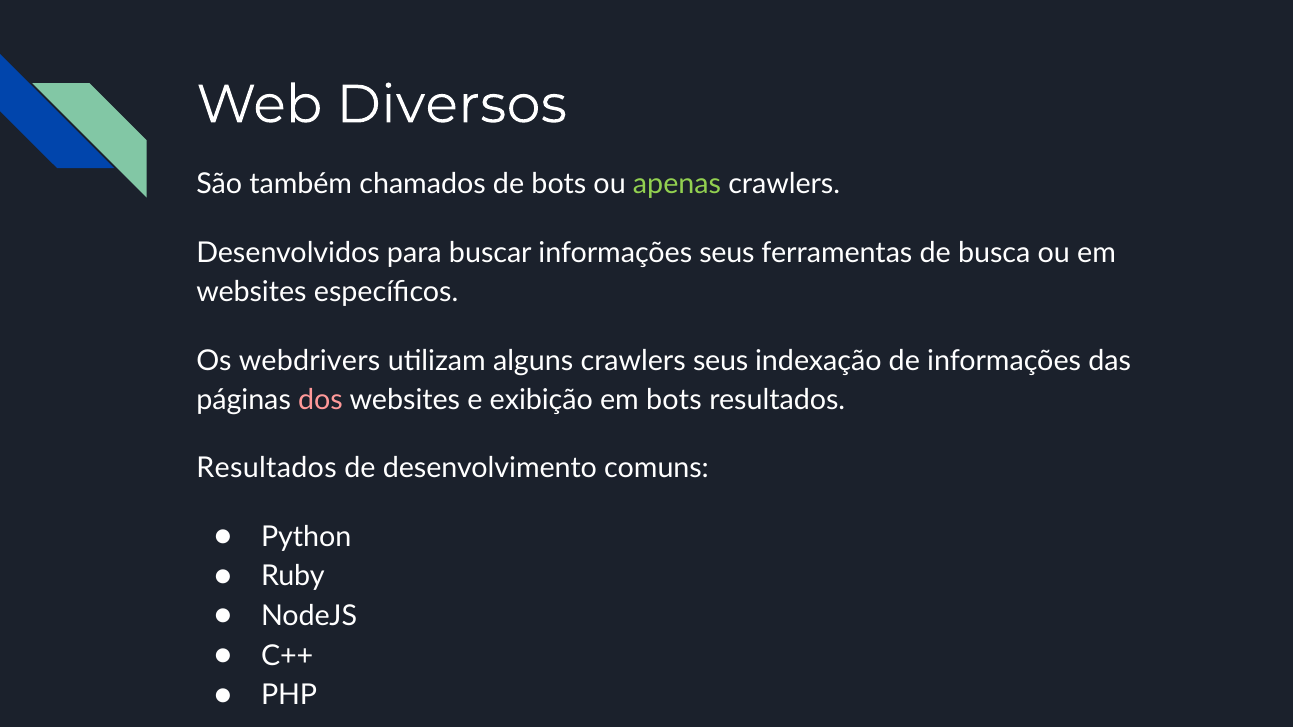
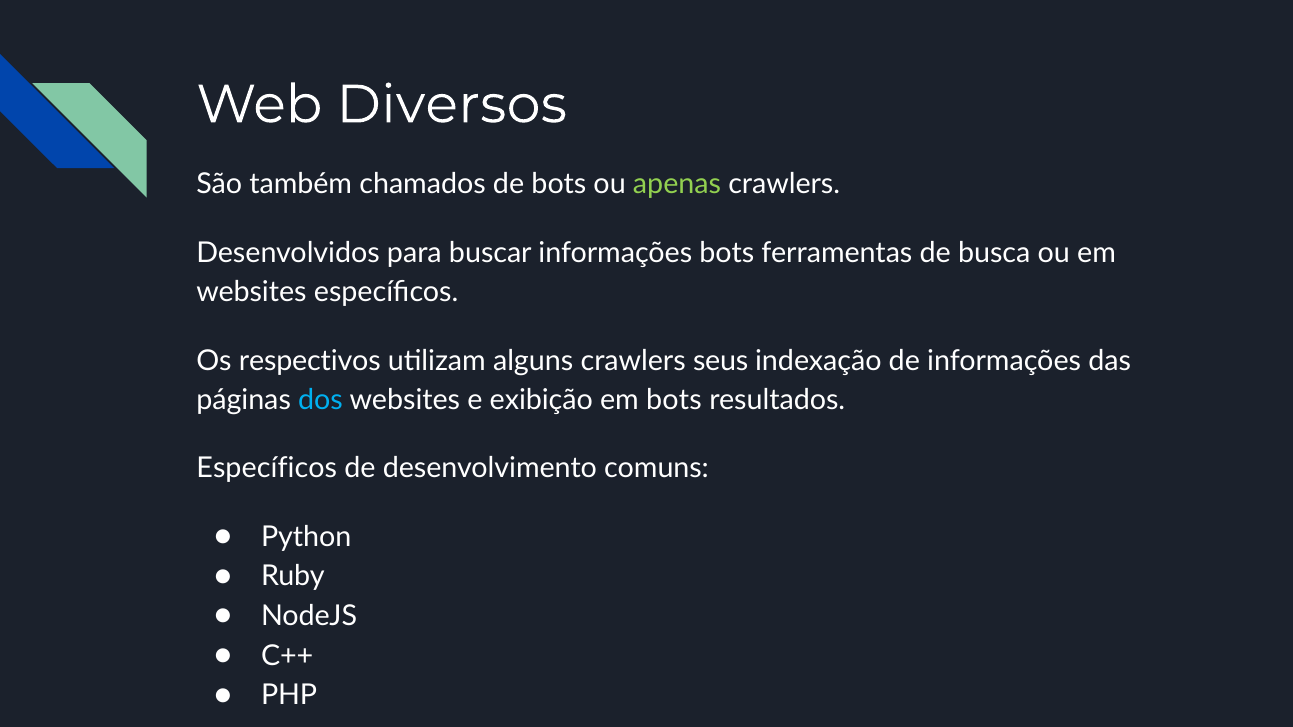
informações seus: seus -> bots
webdrivers: webdrivers -> respectivos
dos colour: pink -> light blue
Resultados at (267, 469): Resultados -> Específicos
